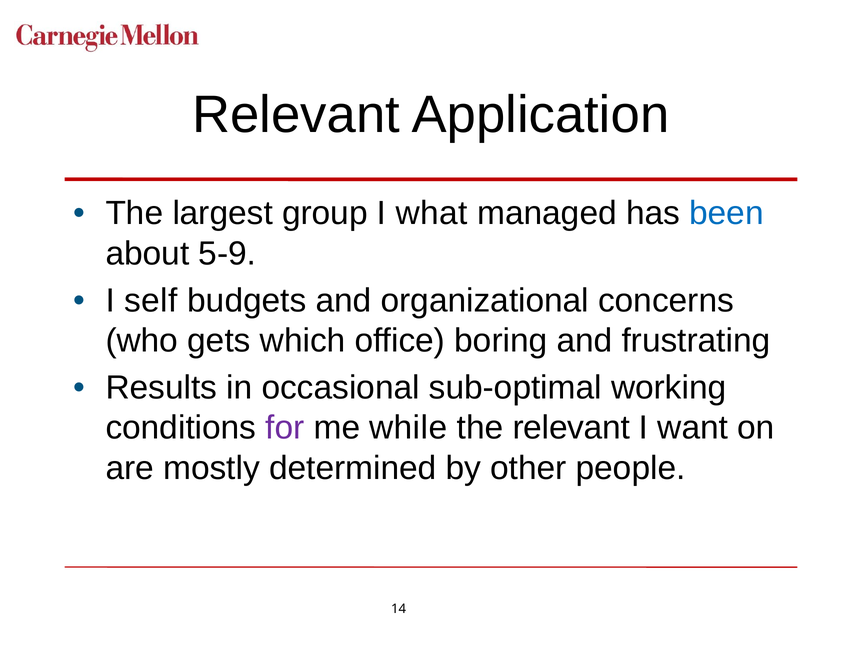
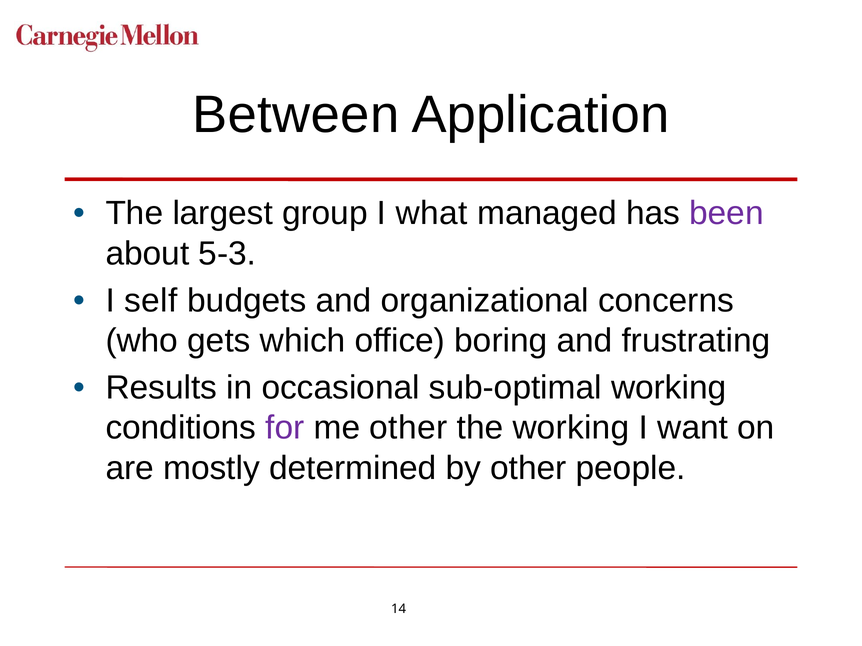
Relevant at (296, 115): Relevant -> Between
been colour: blue -> purple
5-9: 5-9 -> 5-3
me while: while -> other
the relevant: relevant -> working
